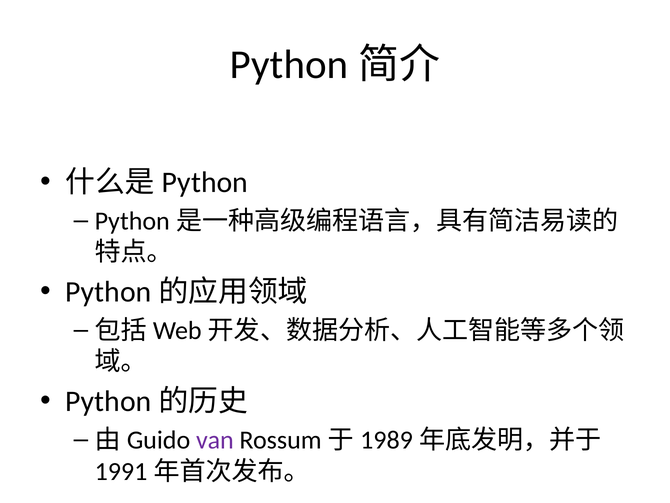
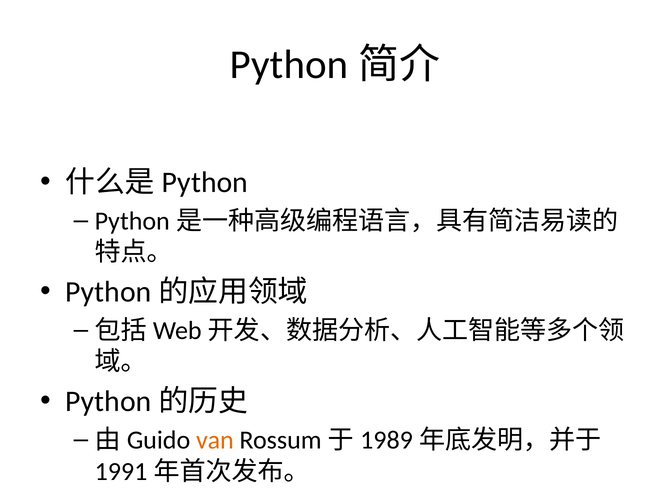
van colour: purple -> orange
